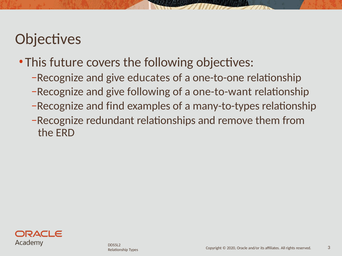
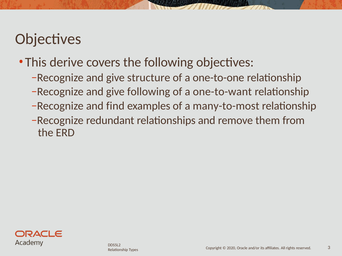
future: future -> derive
educates: educates -> structure
many-to-types: many-to-types -> many-to-most
